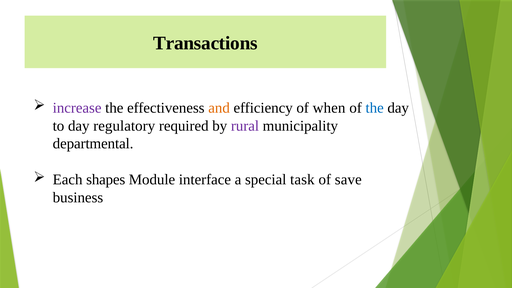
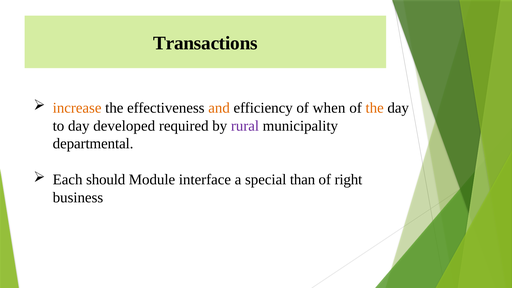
increase colour: purple -> orange
the at (375, 108) colour: blue -> orange
regulatory: regulatory -> developed
shapes: shapes -> should
task: task -> than
save: save -> right
